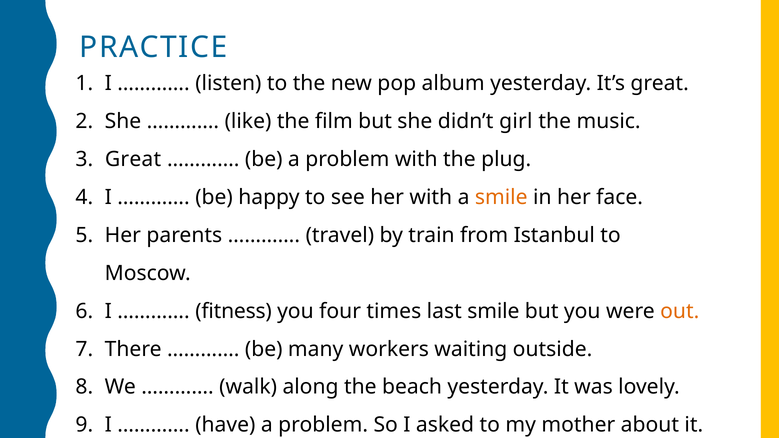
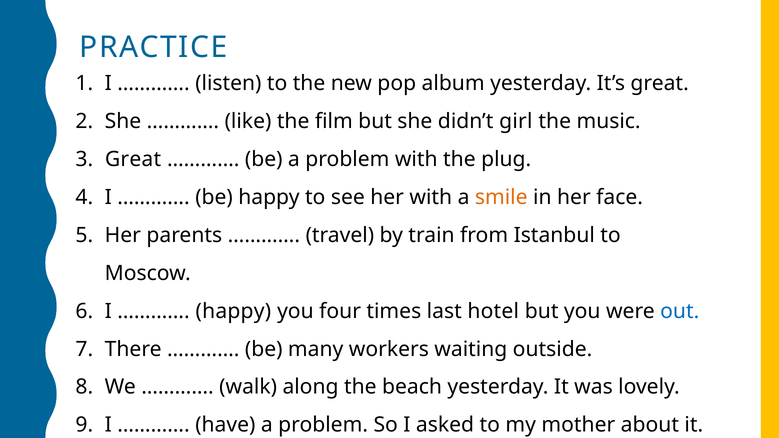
fitness at (234, 311): fitness -> happy
last smile: smile -> hotel
out colour: orange -> blue
